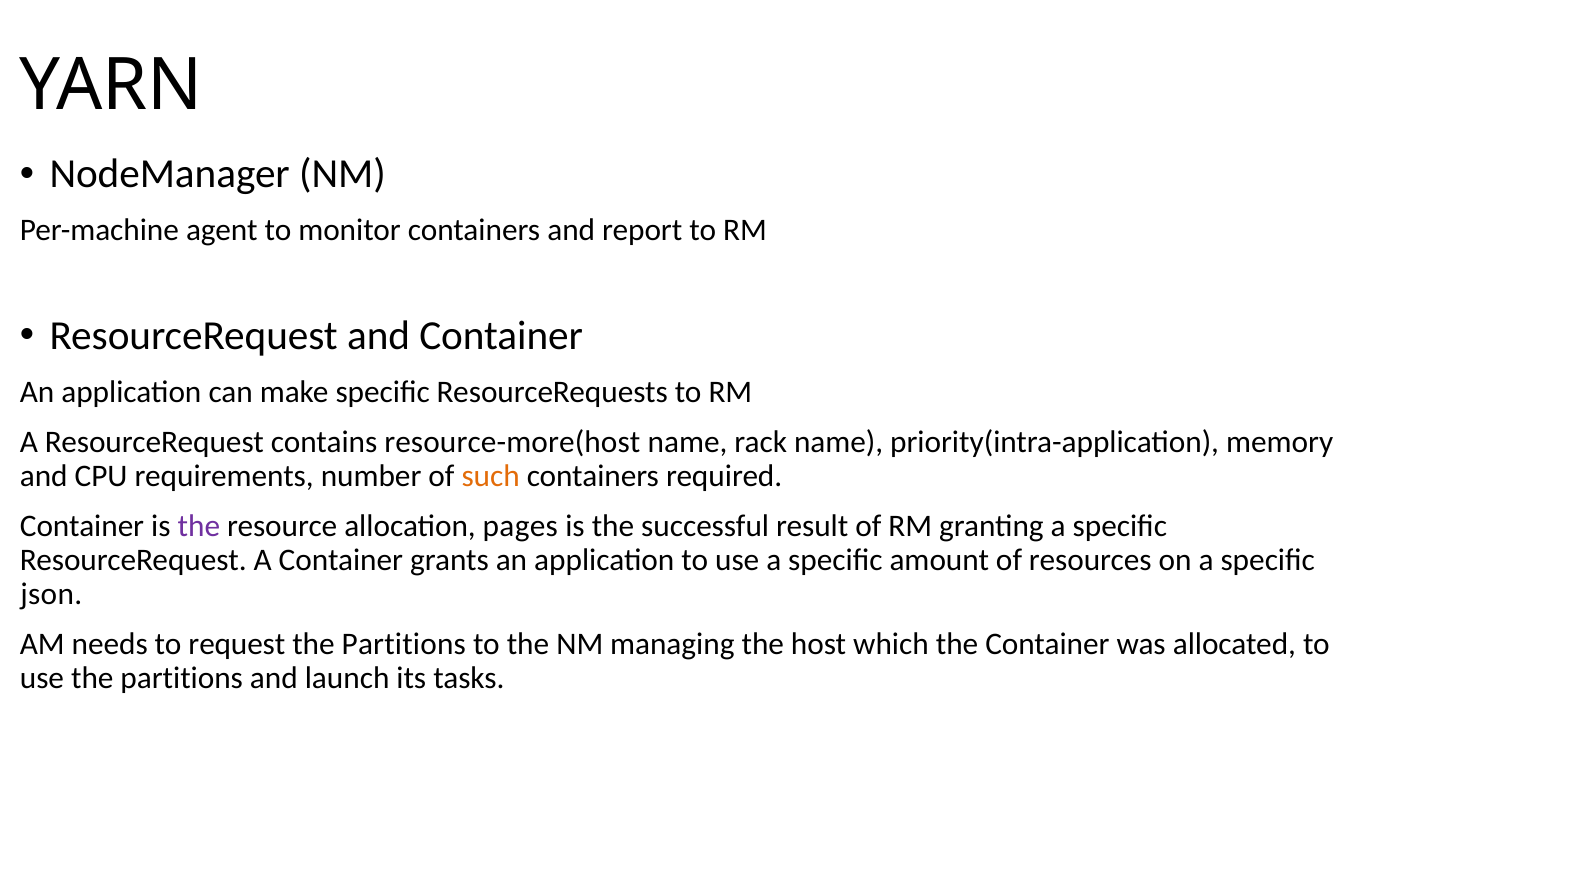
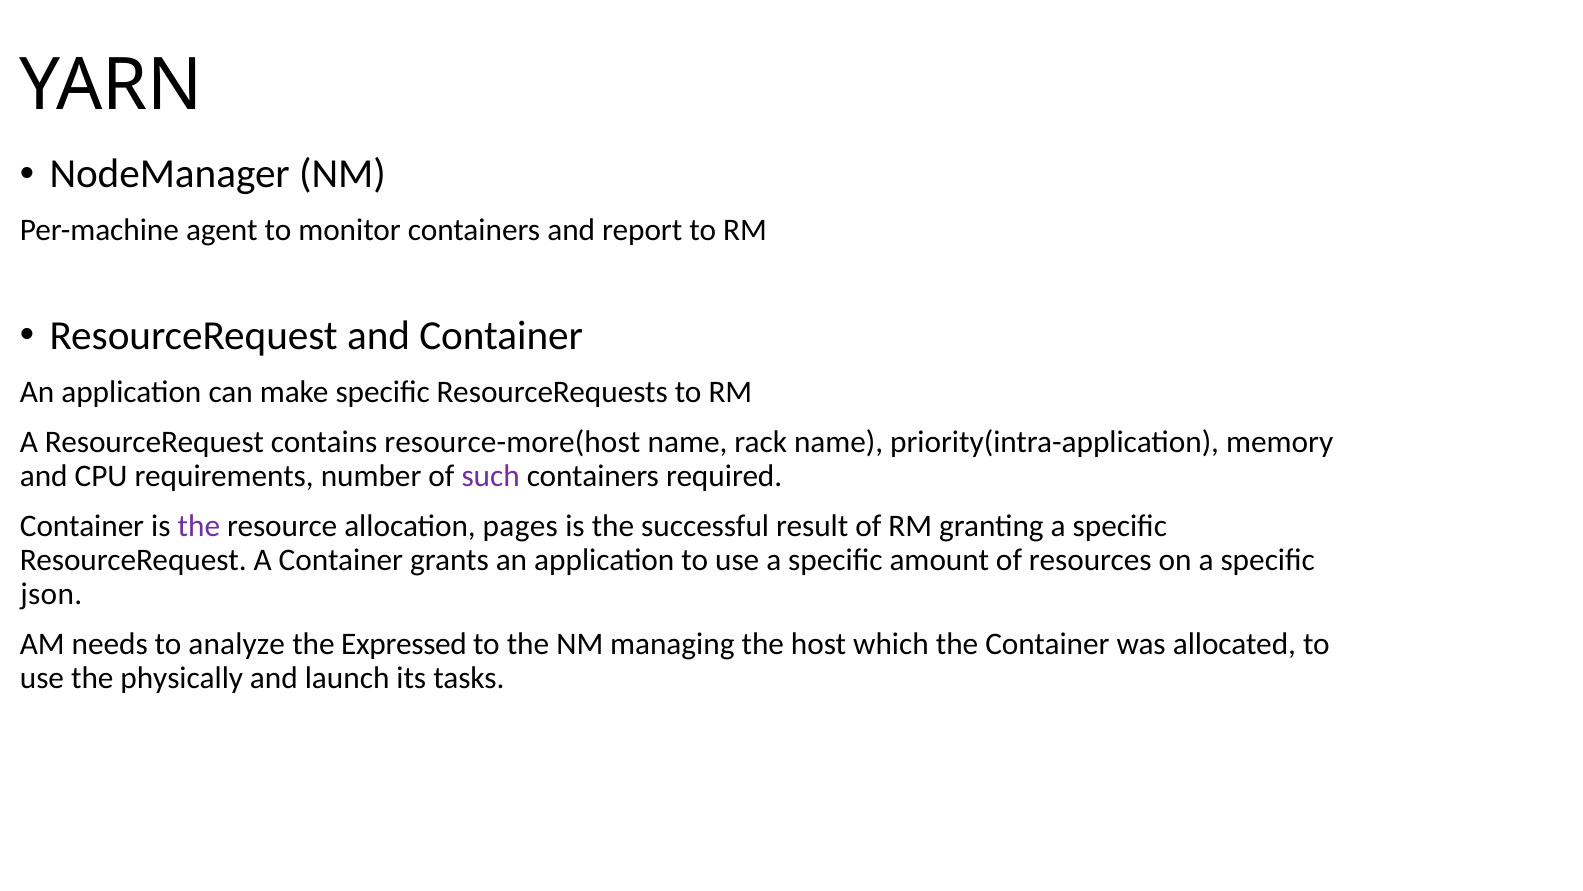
such colour: orange -> purple
request: request -> analyze
Partitions at (404, 644): Partitions -> Expressed
use the partitions: partitions -> physically
